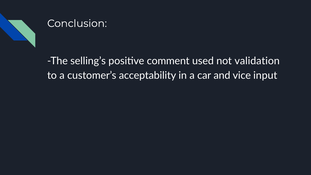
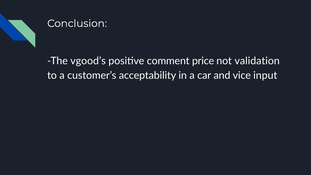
selling’s: selling’s -> vgood’s
used: used -> price
